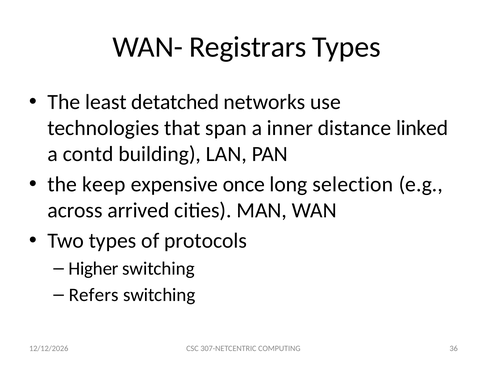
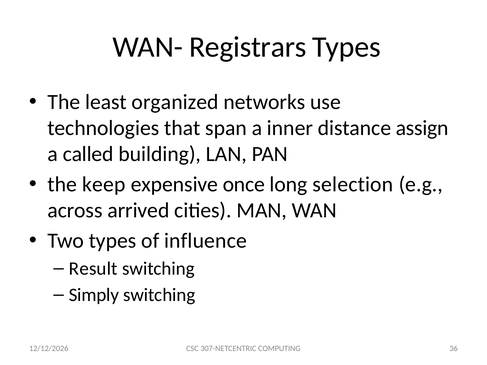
detatched: detatched -> organized
linked: linked -> assign
contd: contd -> called
protocols: protocols -> influence
Higher: Higher -> Result
Refers: Refers -> Simply
